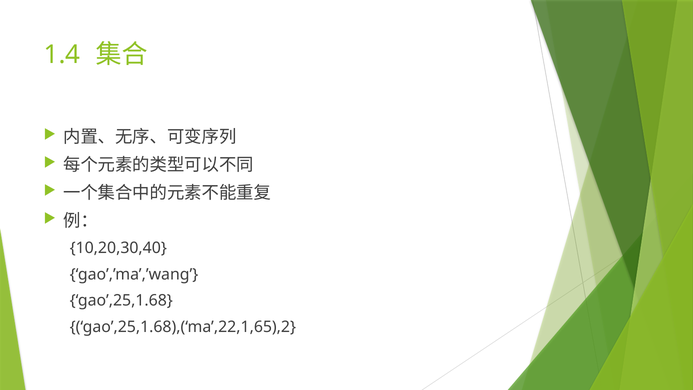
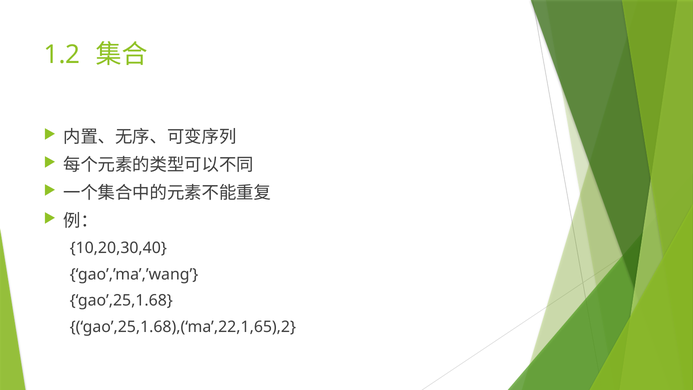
1.4: 1.4 -> 1.2
